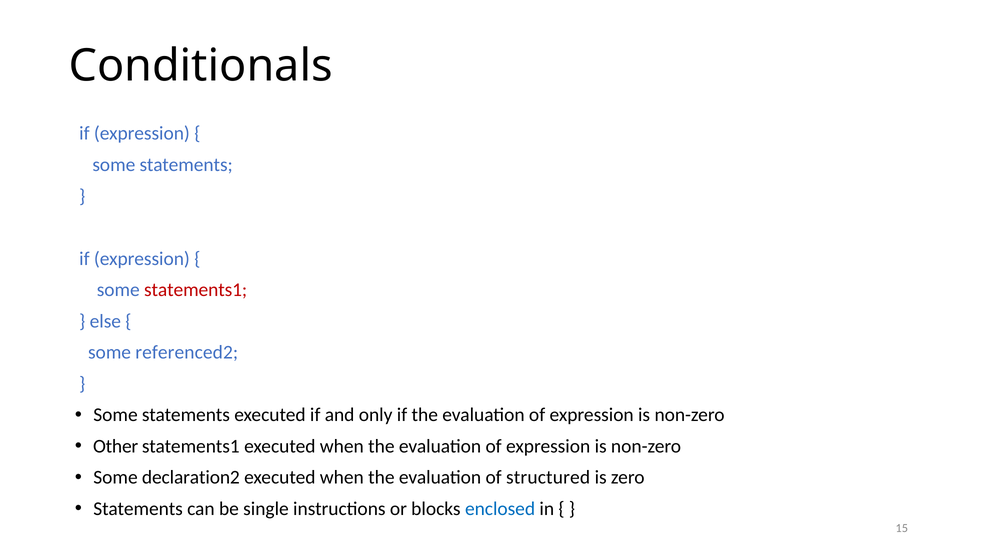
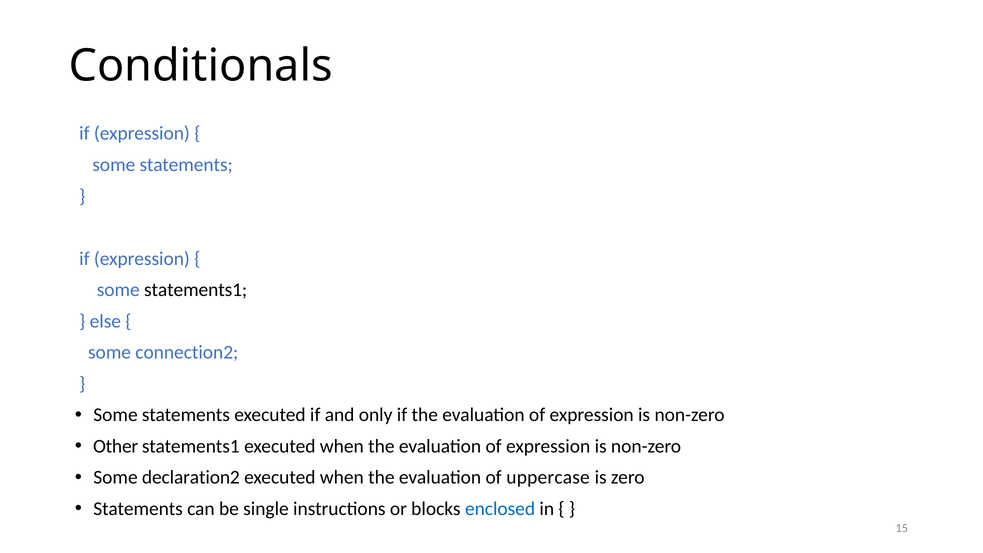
statements1 at (196, 290) colour: red -> black
referenced2: referenced2 -> connection2
structured: structured -> uppercase
